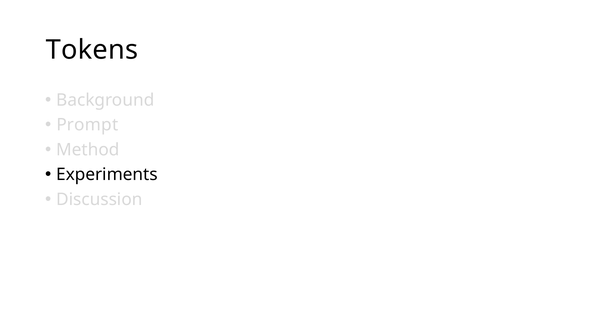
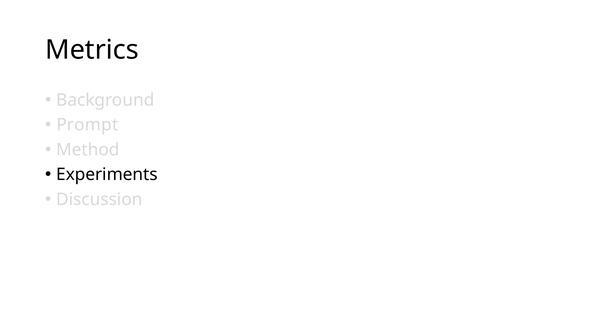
Tokens: Tokens -> Metrics
